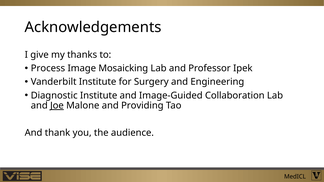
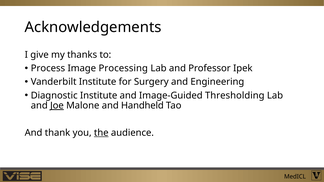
Mosaicking: Mosaicking -> Processing
Collaboration: Collaboration -> Thresholding
Providing: Providing -> Handheld
the underline: none -> present
